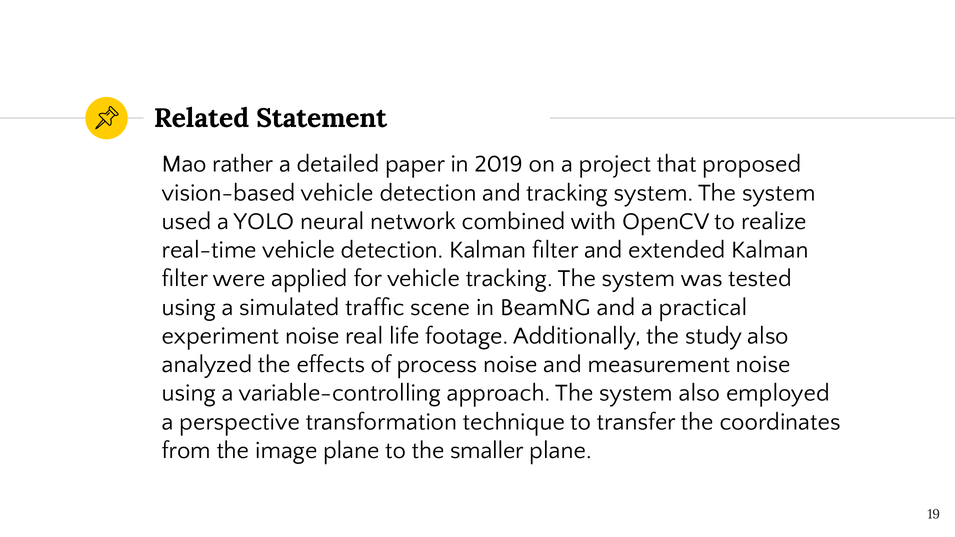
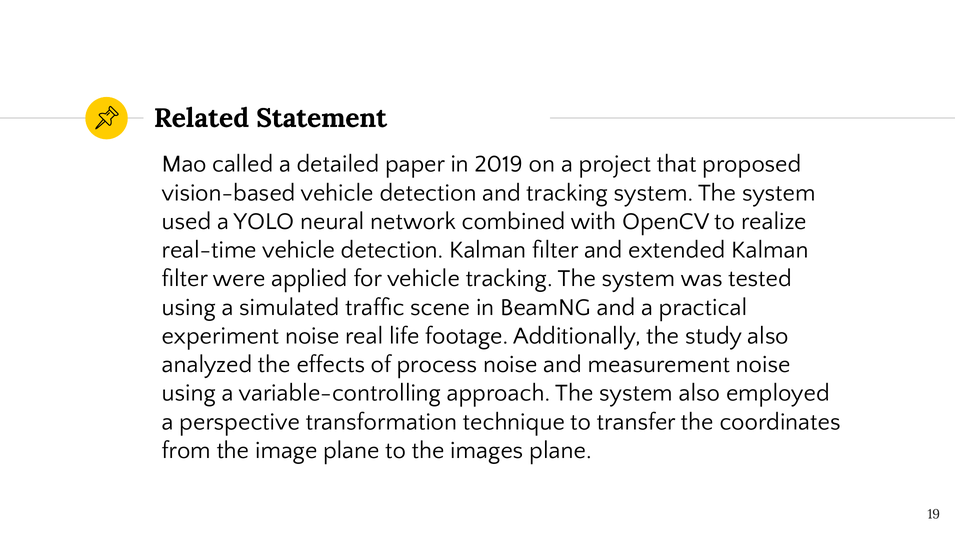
rather: rather -> called
smaller: smaller -> images
